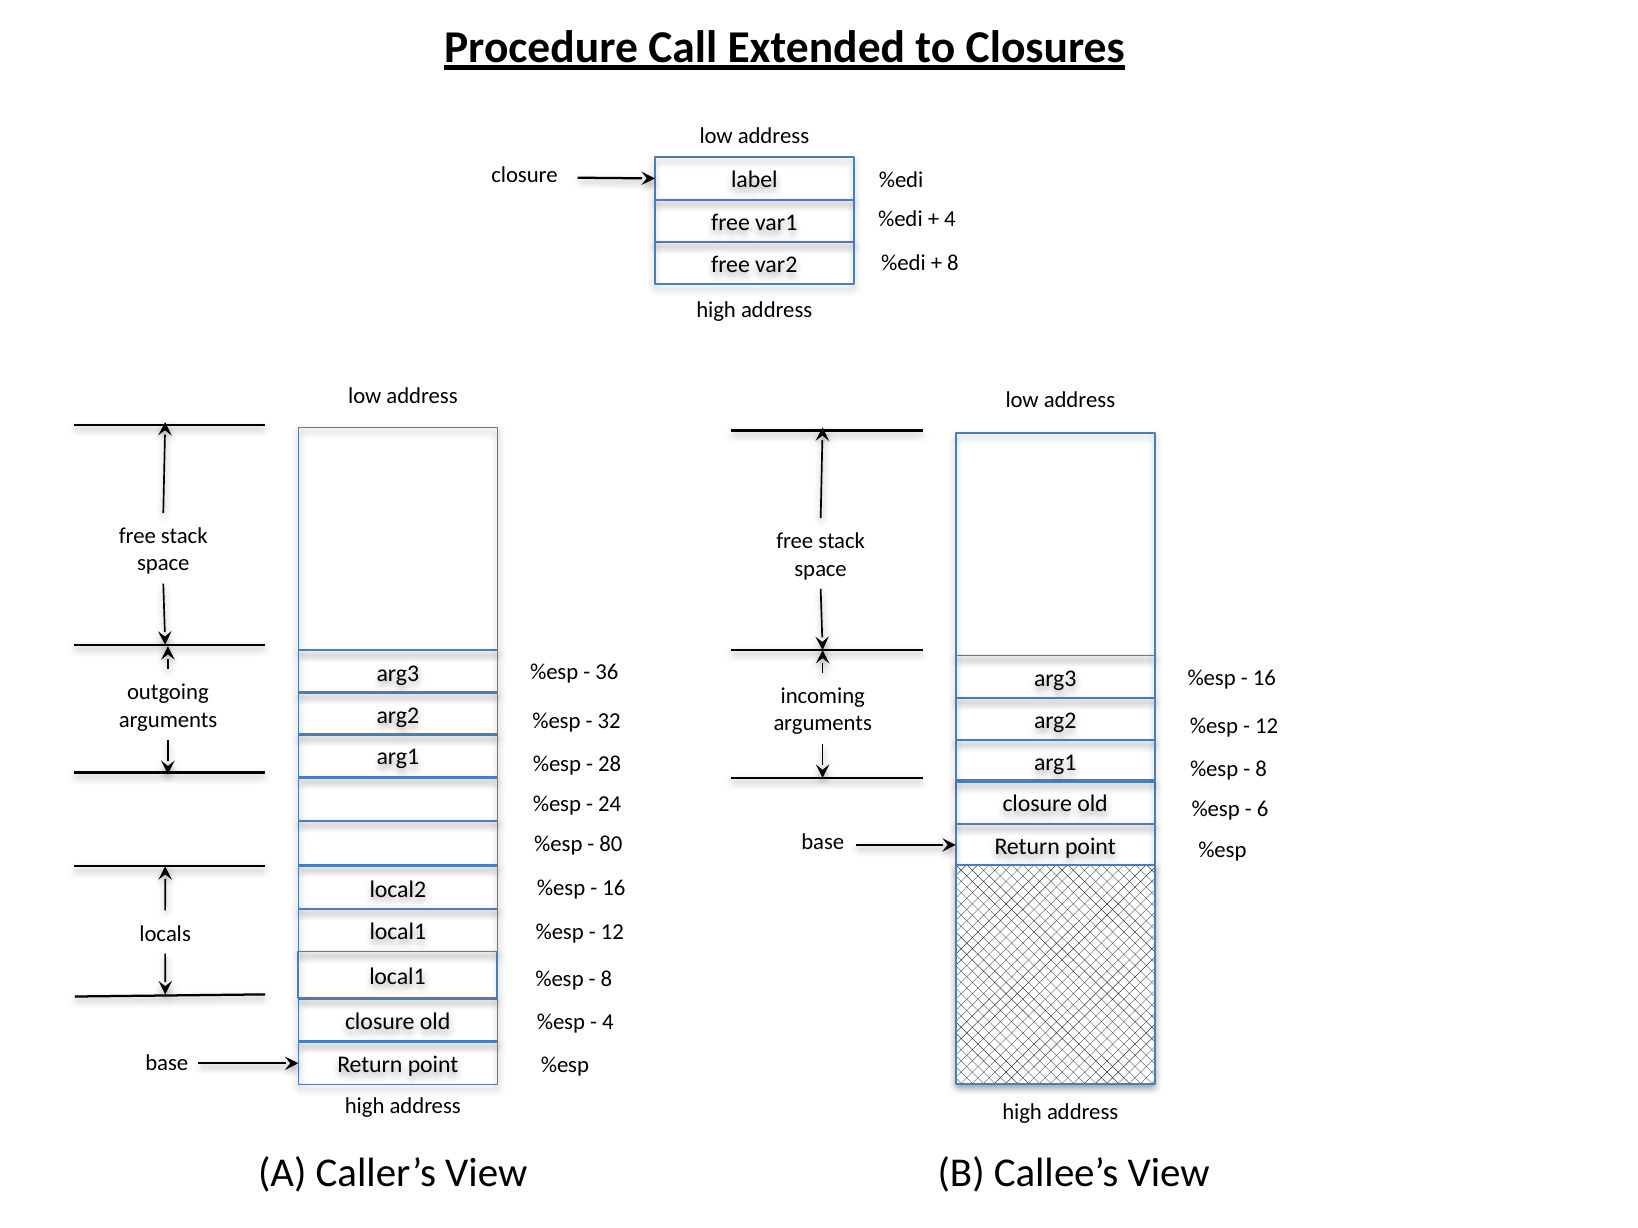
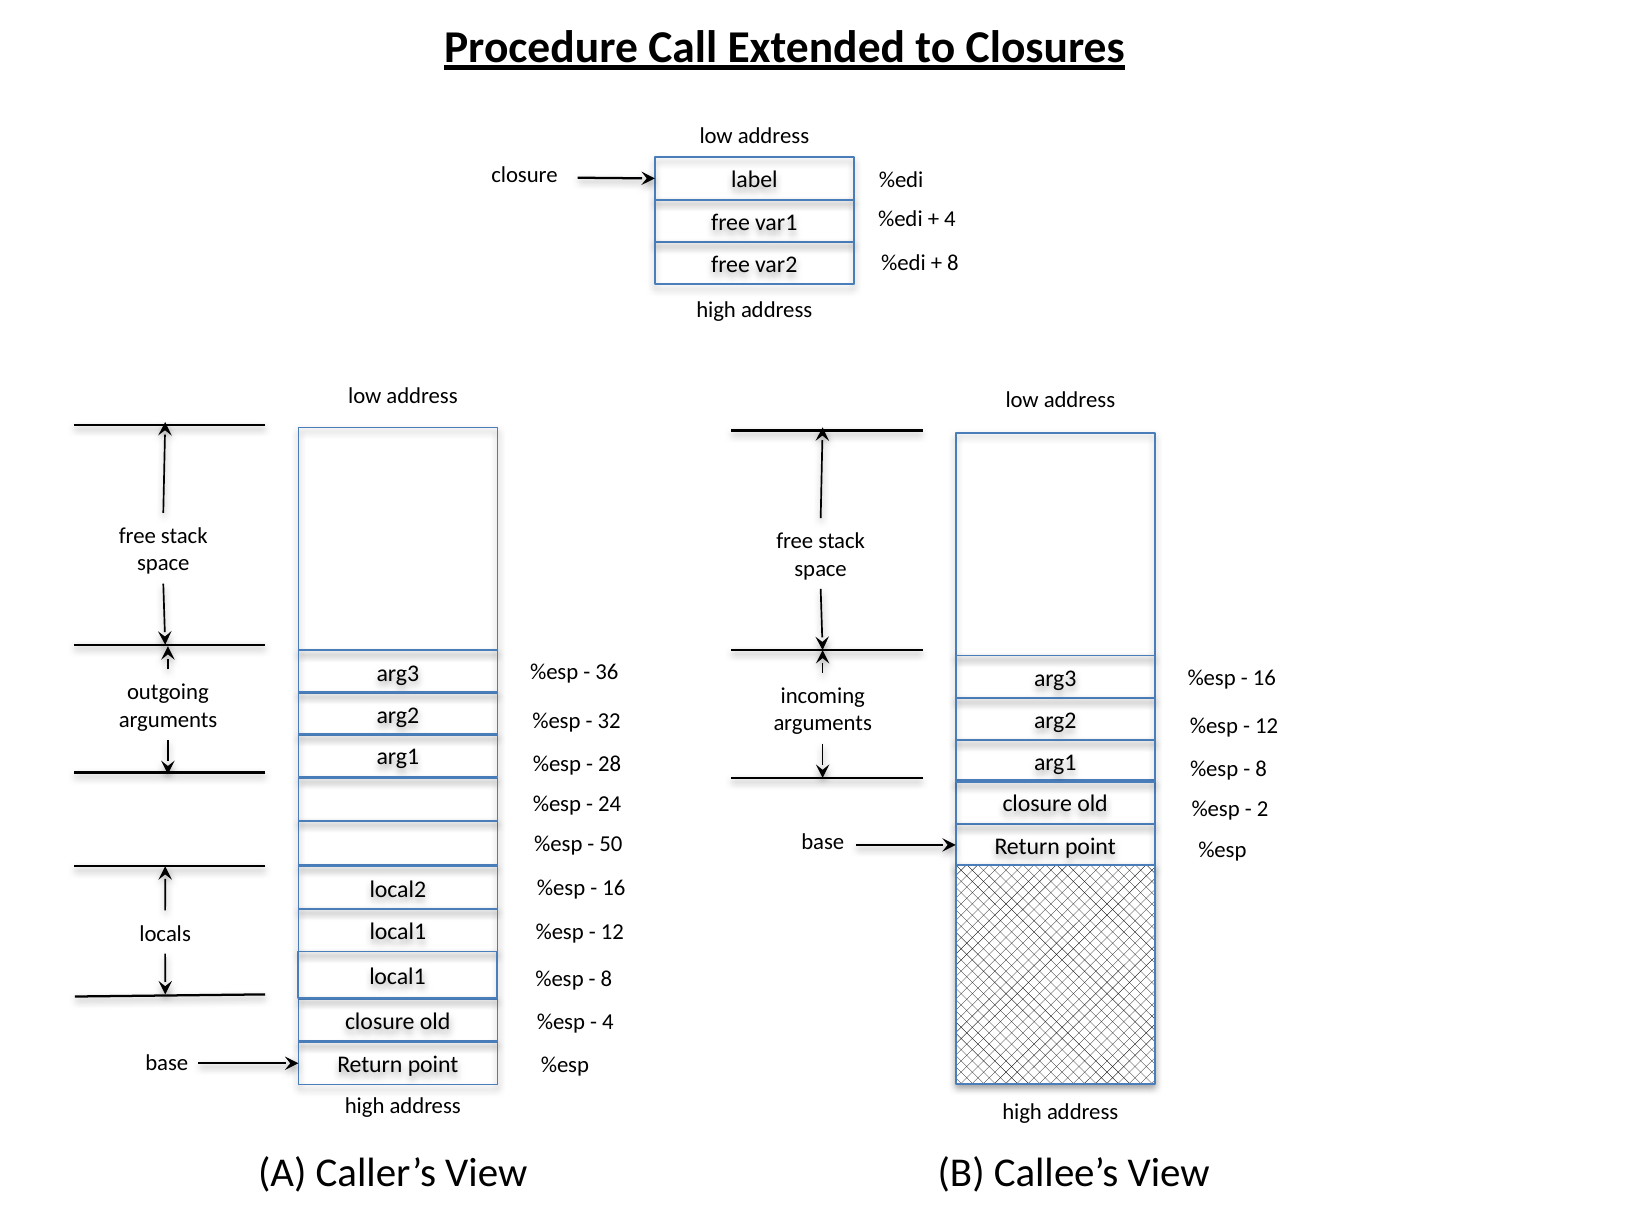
6: 6 -> 2
80: 80 -> 50
